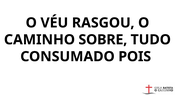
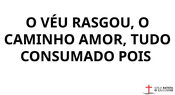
SOBRE: SOBRE -> AMOR
